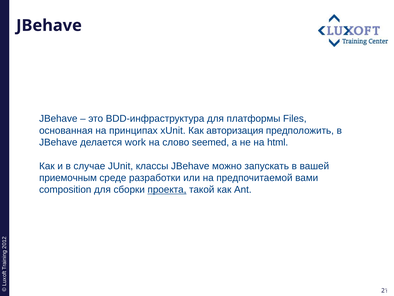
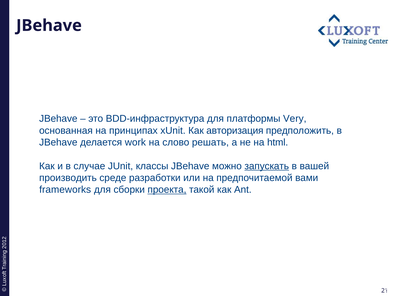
Files: Files -> Very
seemed: seemed -> решать
запускать underline: none -> present
приемочным: приемочным -> производить
composition: composition -> frameworks
